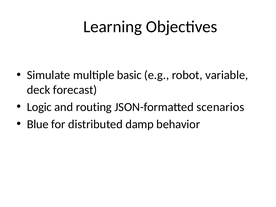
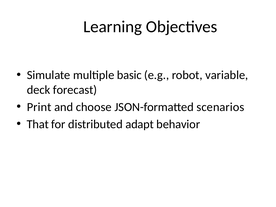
Logic: Logic -> Print
routing: routing -> choose
Blue: Blue -> That
damp: damp -> adapt
